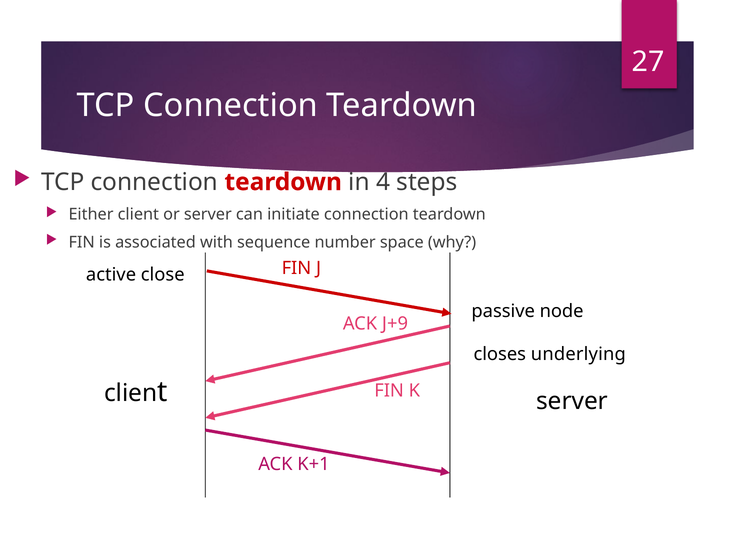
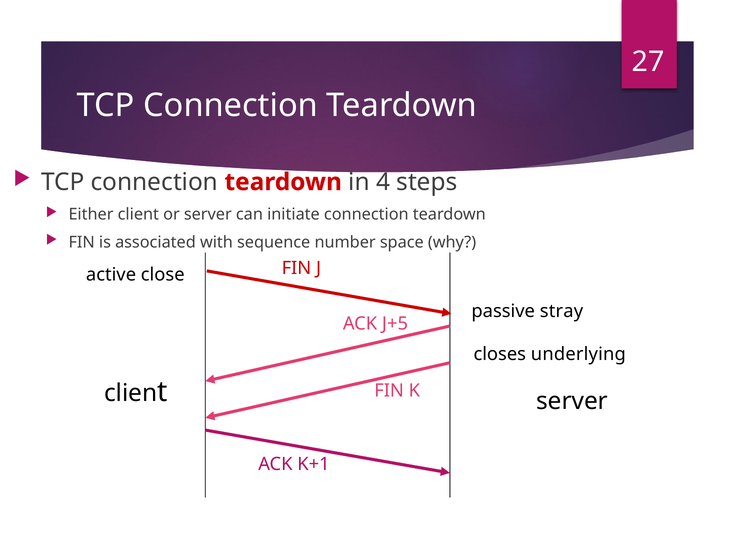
node: node -> stray
J+9: J+9 -> J+5
